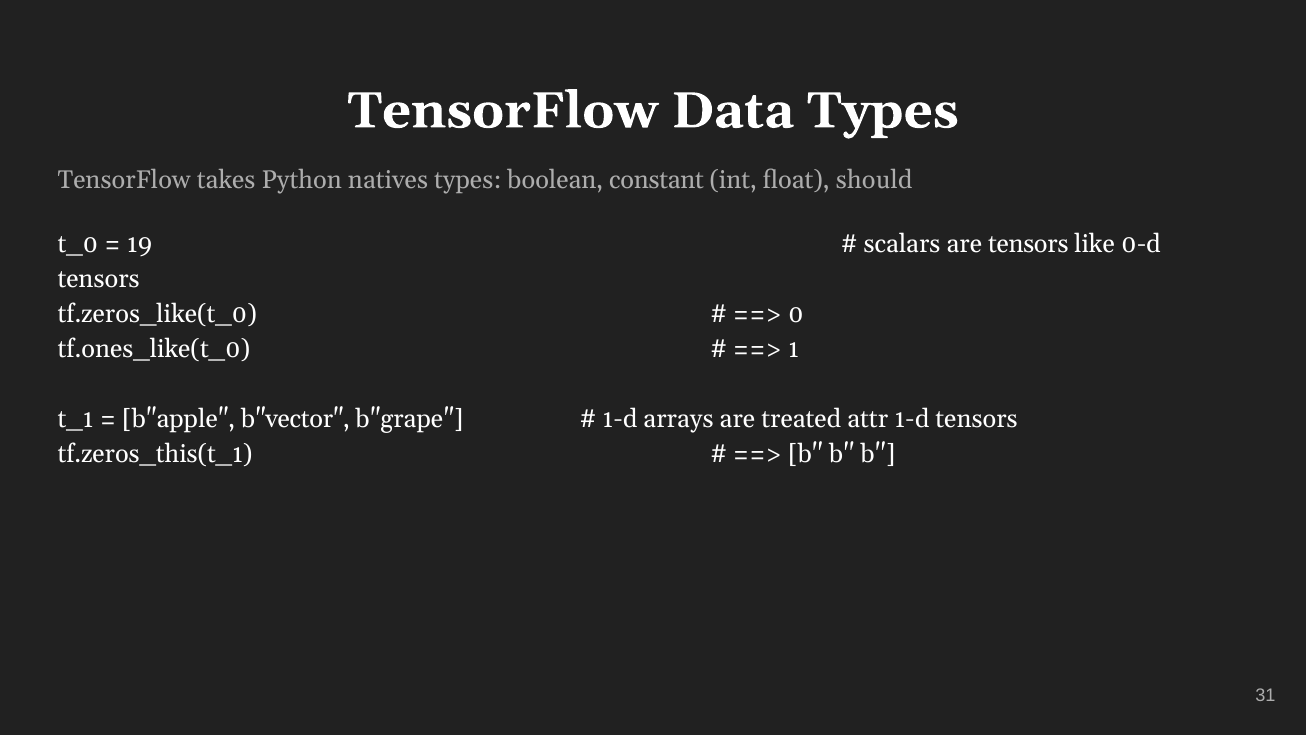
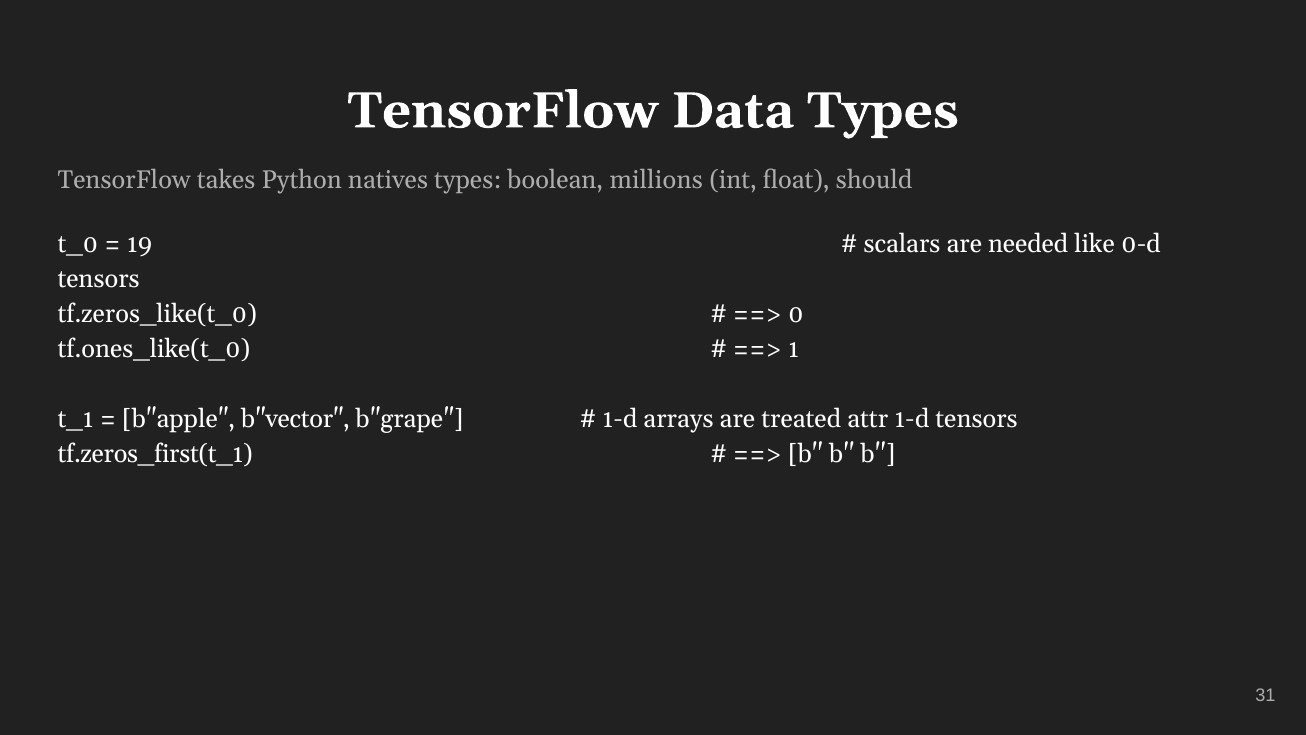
constant: constant -> millions
are tensors: tensors -> needed
tf.zeros_this(t_1: tf.zeros_this(t_1 -> tf.zeros_first(t_1
